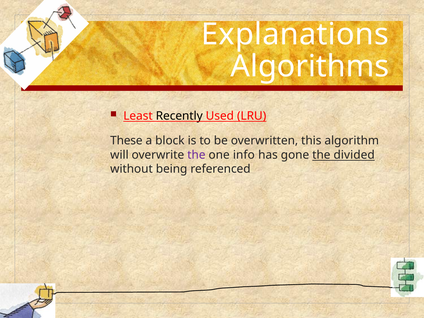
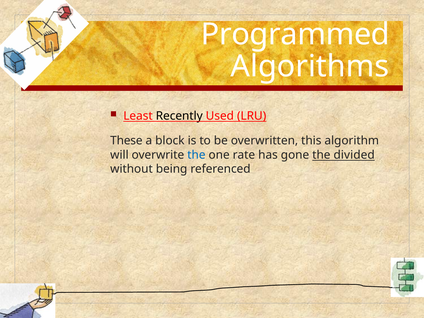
Explanations: Explanations -> Programmed
the at (196, 155) colour: purple -> blue
info: info -> rate
